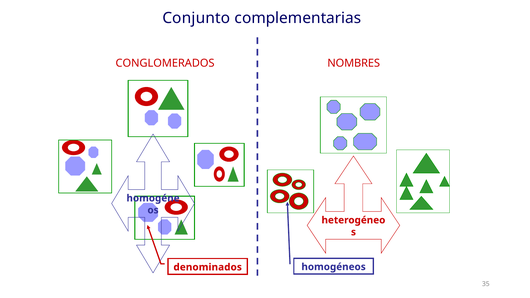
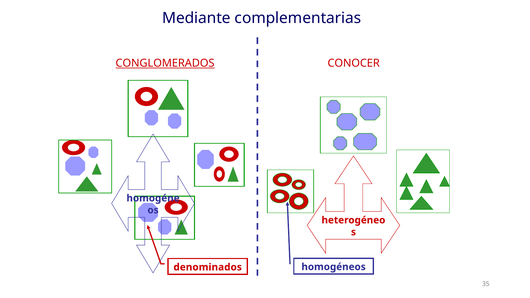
Conjunto: Conjunto -> Mediante
CONGLOMERADOS underline: none -> present
NOMBRES: NOMBRES -> CONOCER
